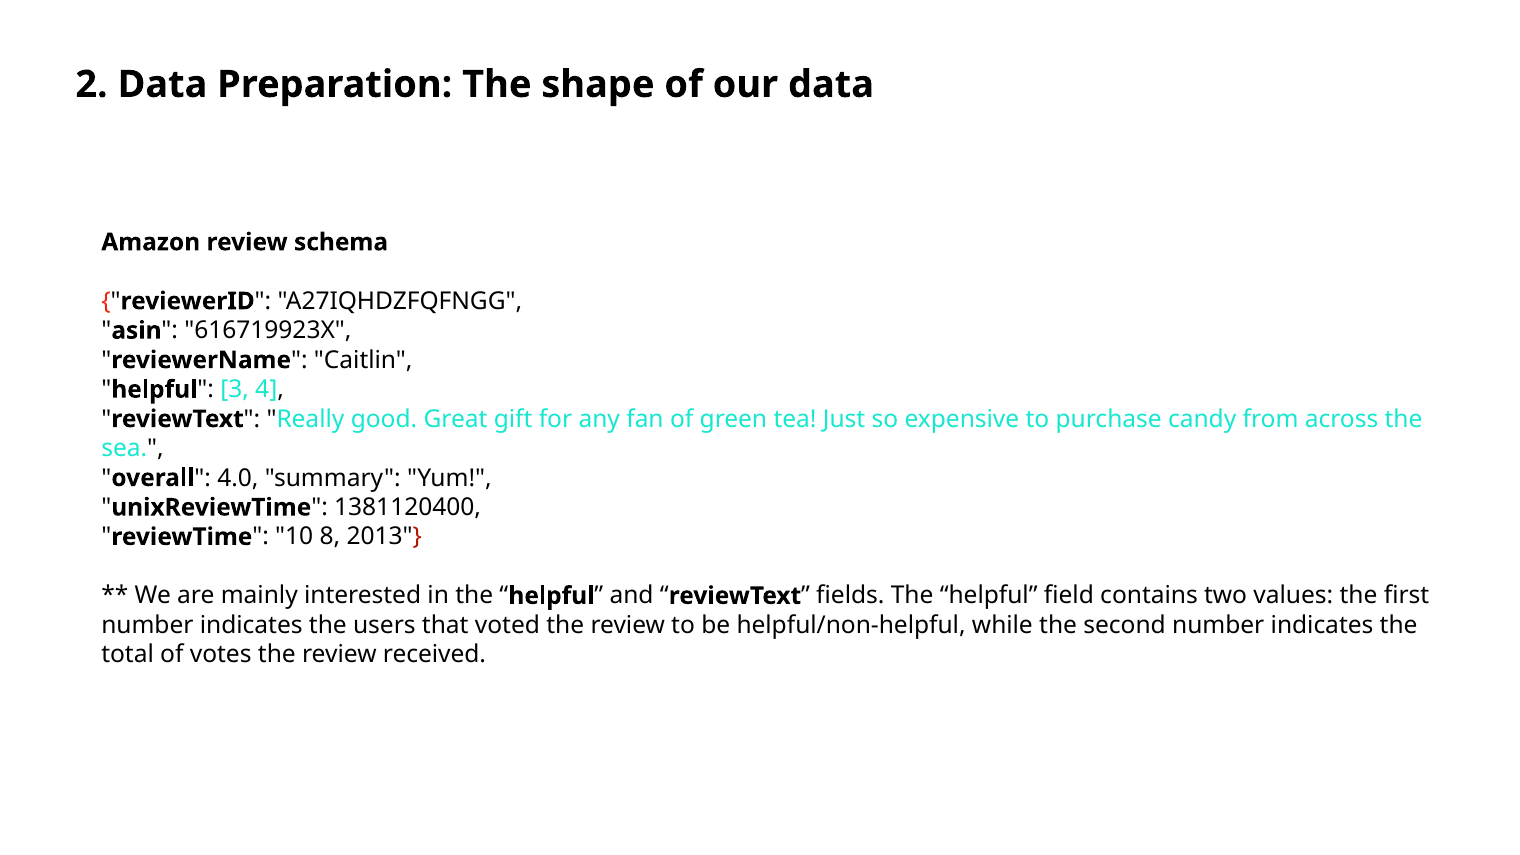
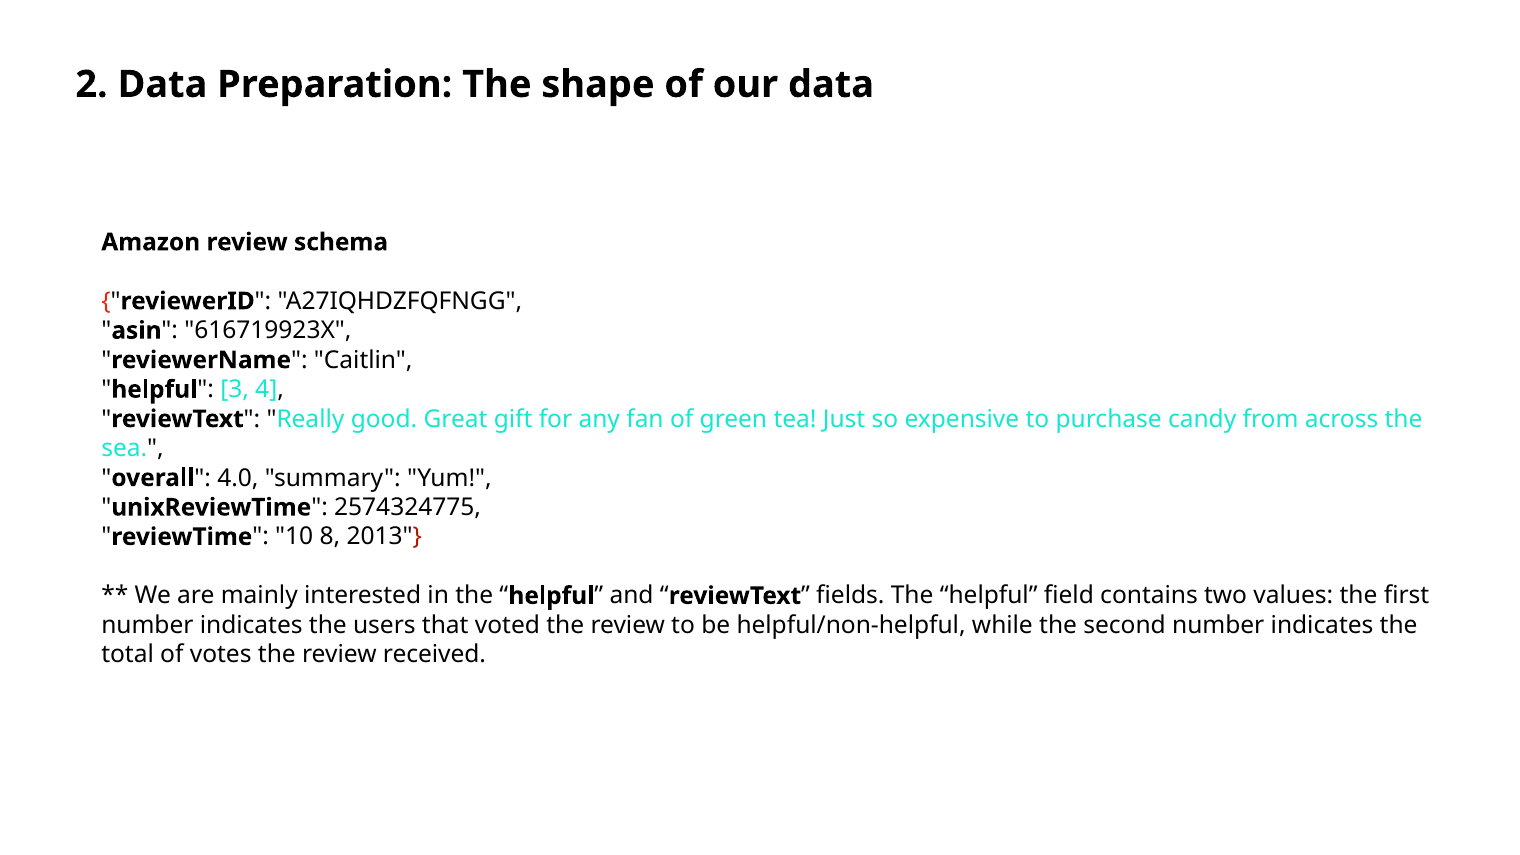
1381120400: 1381120400 -> 2574324775
